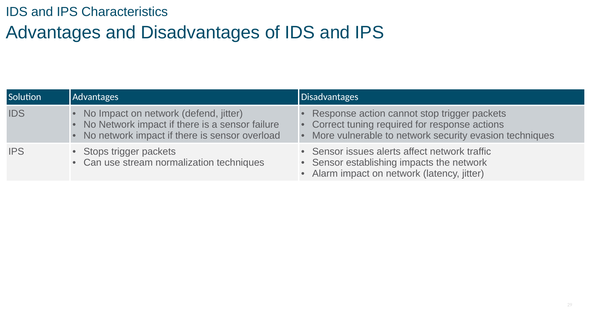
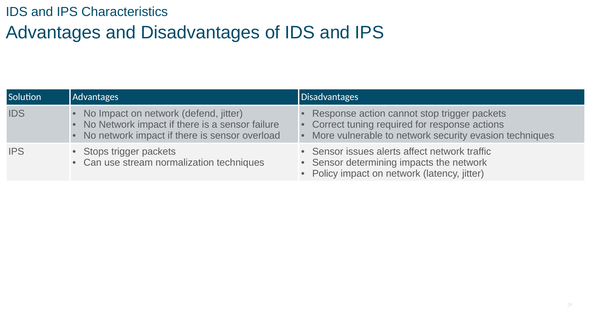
establishing: establishing -> determining
Alarm: Alarm -> Policy
